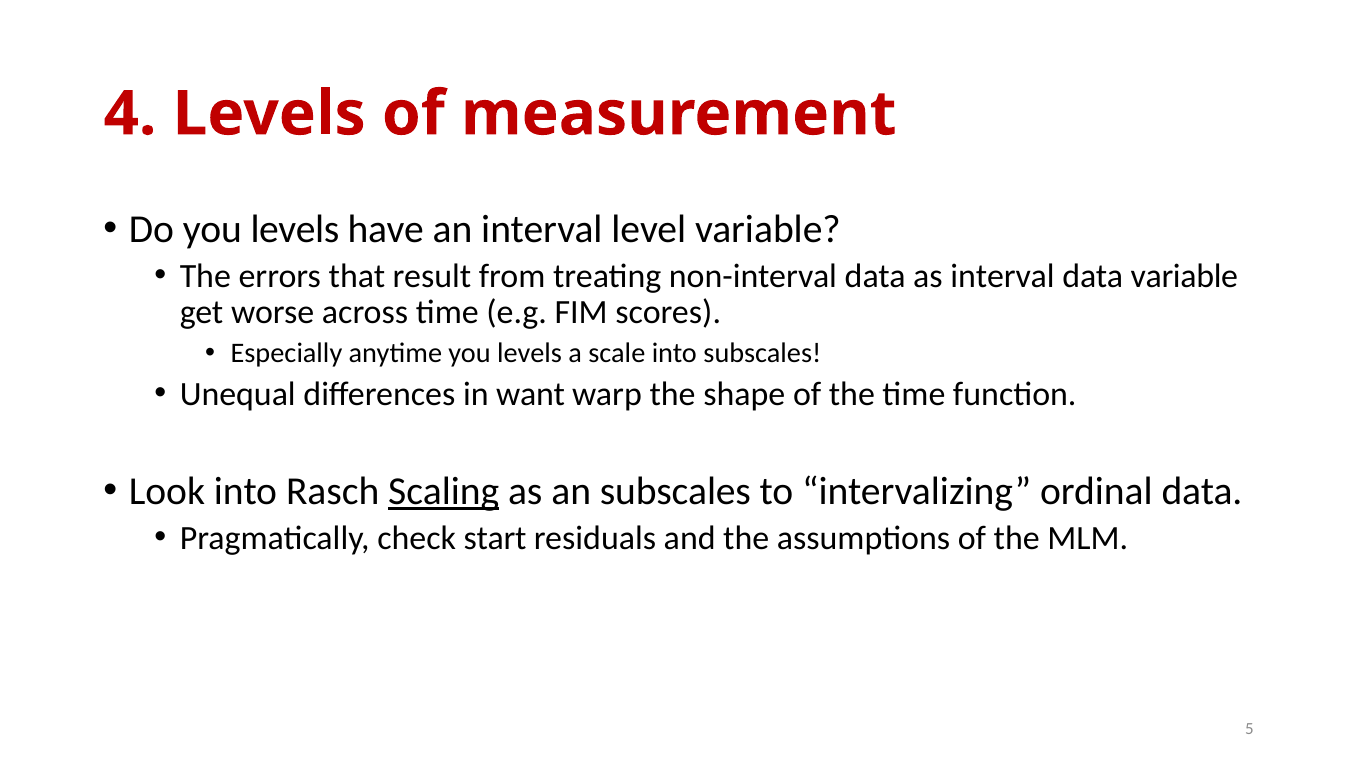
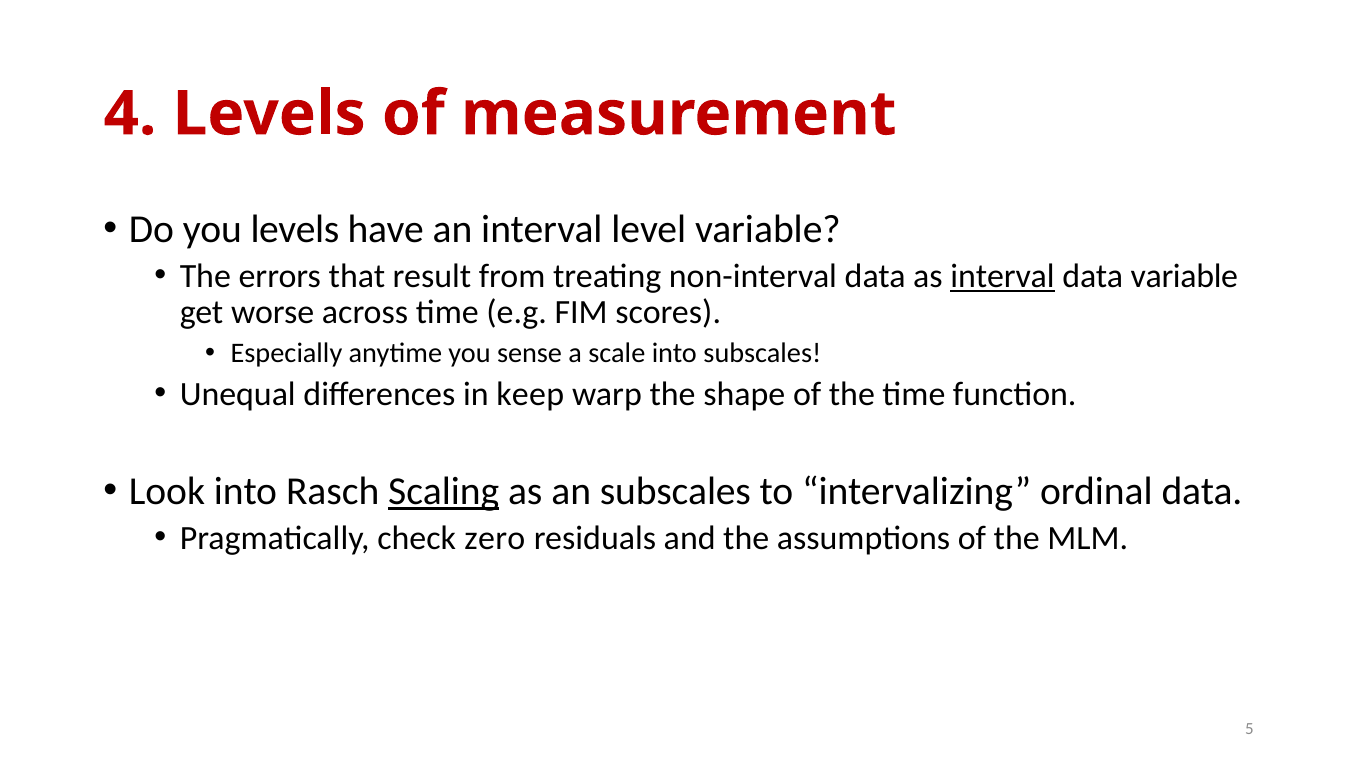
interval at (1003, 276) underline: none -> present
anytime you levels: levels -> sense
want: want -> keep
start: start -> zero
